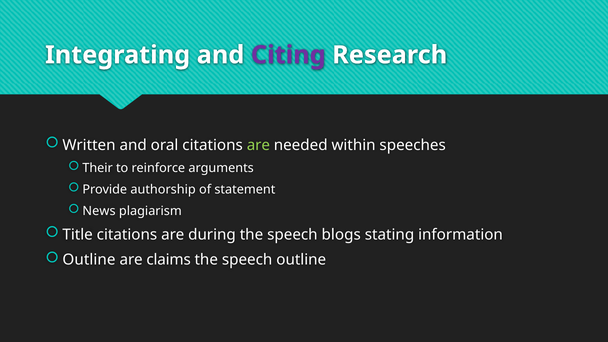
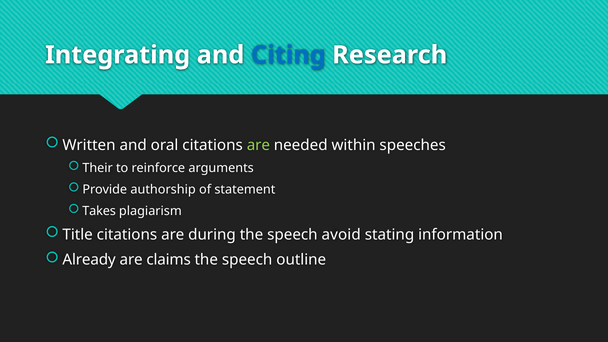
Citing colour: purple -> blue
News: News -> Takes
blogs: blogs -> avoid
Outline at (89, 260): Outline -> Already
